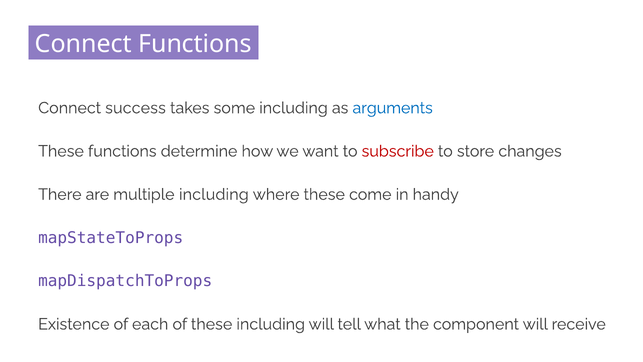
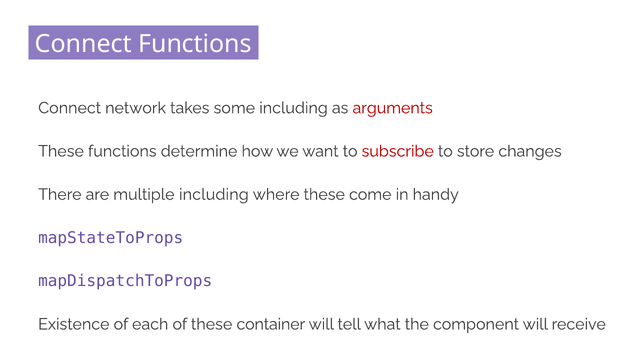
success: success -> network
arguments colour: blue -> red
these including: including -> container
